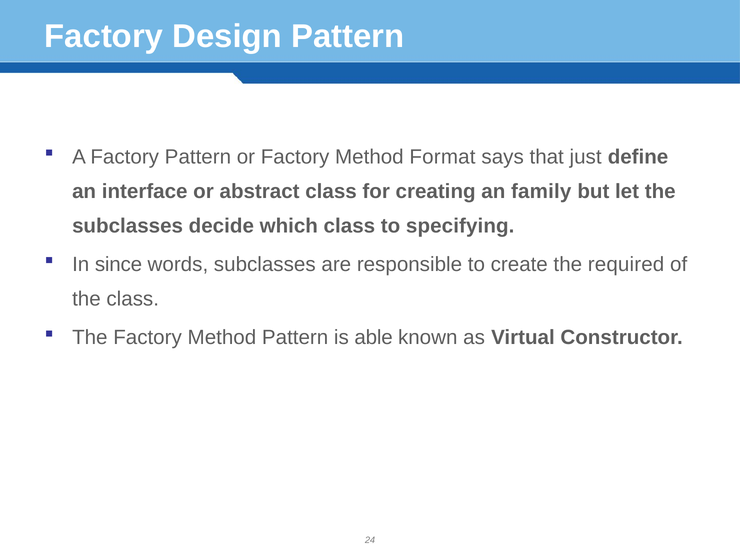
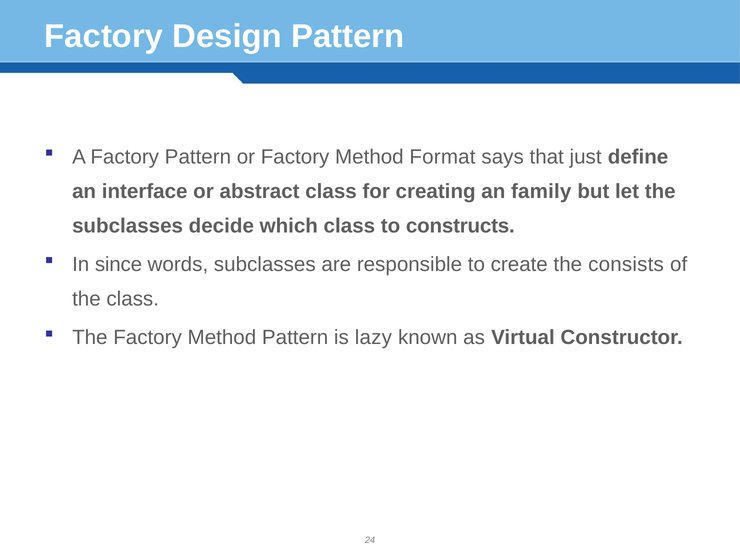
specifying: specifying -> constructs
required: required -> consists
able: able -> lazy
